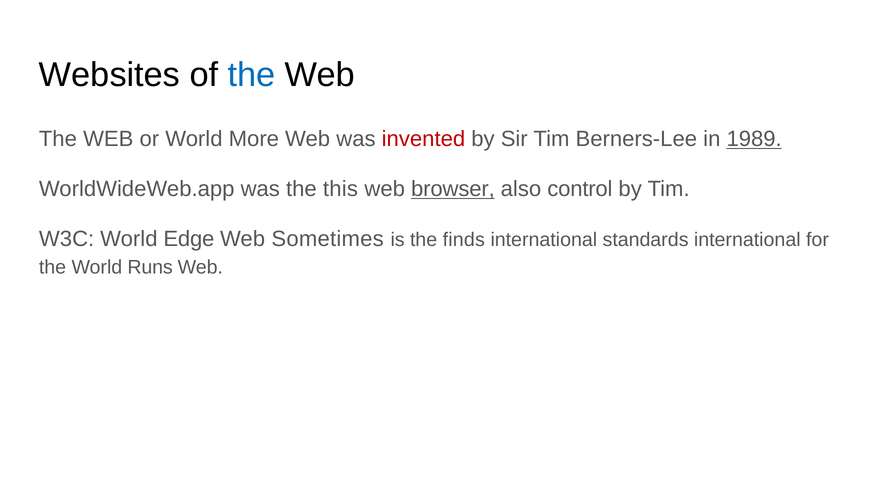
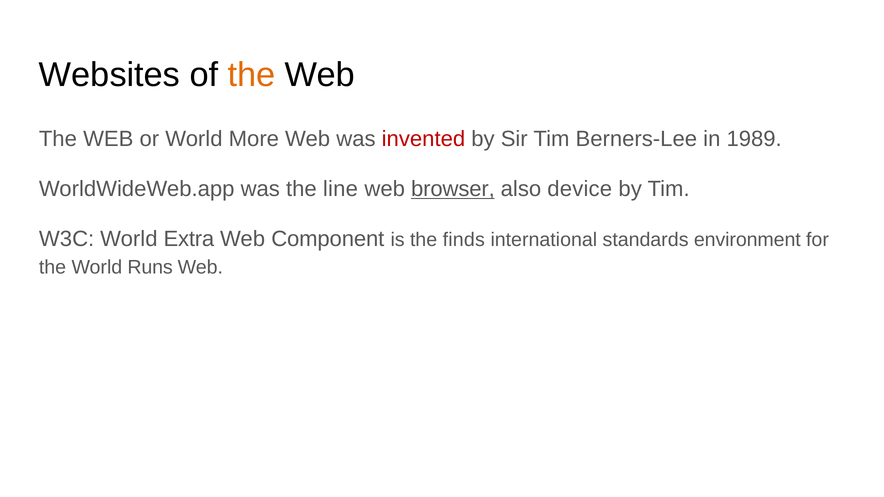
the at (251, 75) colour: blue -> orange
1989 underline: present -> none
this: this -> line
control: control -> device
Edge: Edge -> Extra
Sometimes: Sometimes -> Component
standards international: international -> environment
